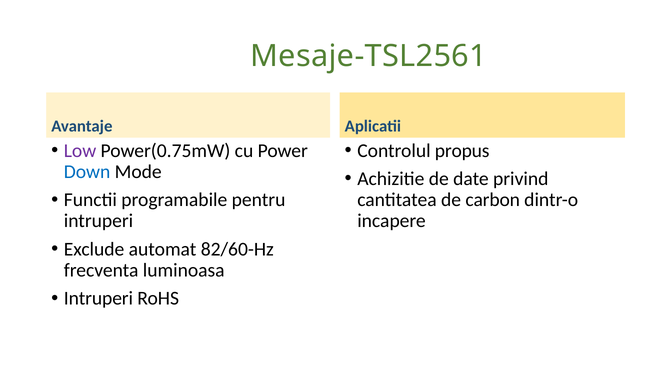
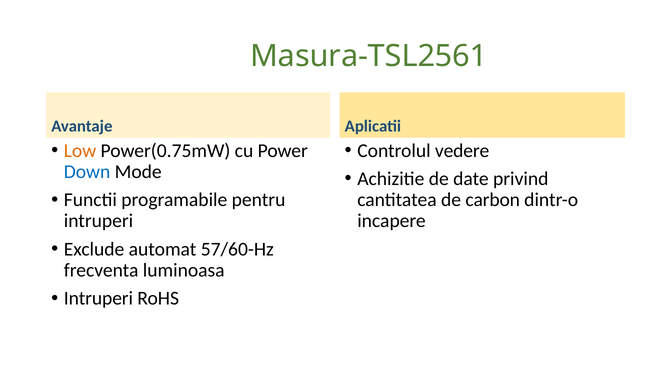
Mesaje-TSL2561: Mesaje-TSL2561 -> Masura-TSL2561
Low colour: purple -> orange
propus: propus -> vedere
82/60-Hz: 82/60-Hz -> 57/60-Hz
